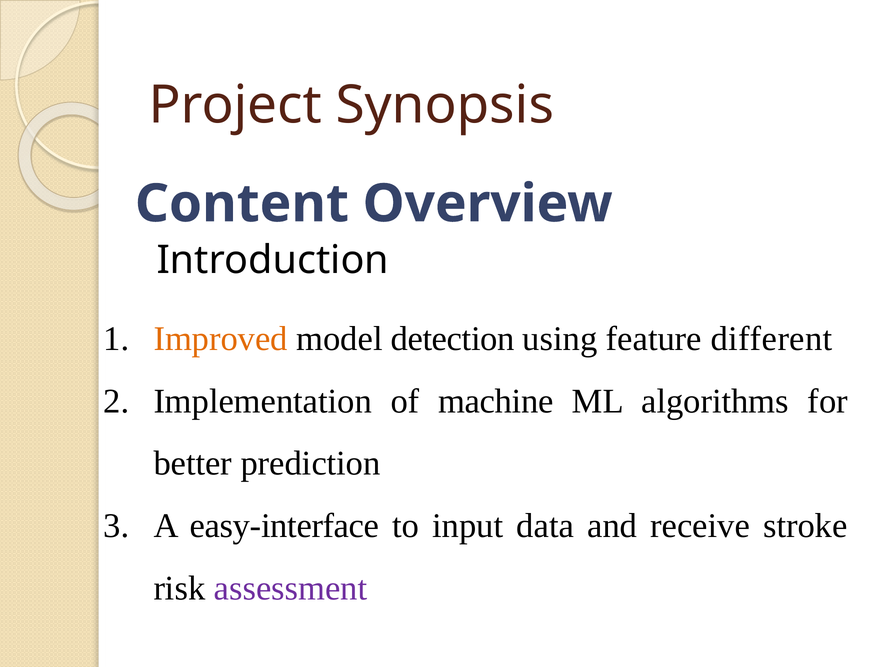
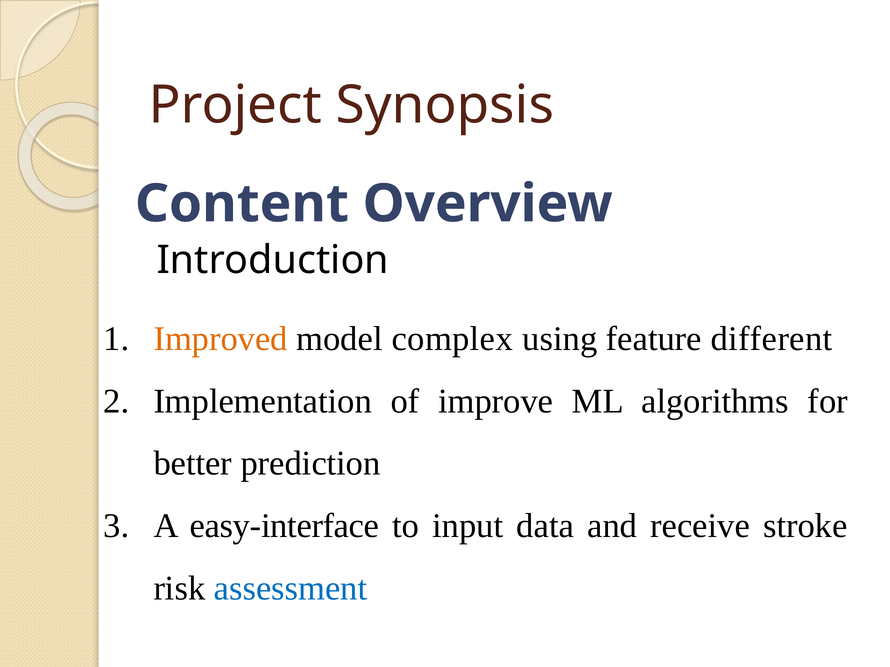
detection: detection -> complex
machine: machine -> improve
assessment colour: purple -> blue
